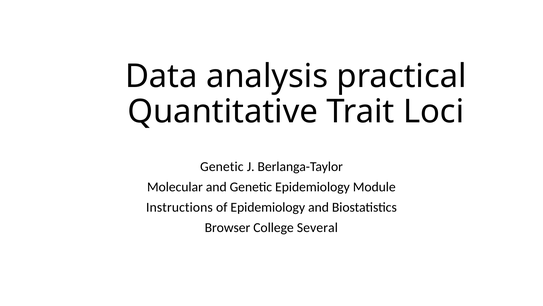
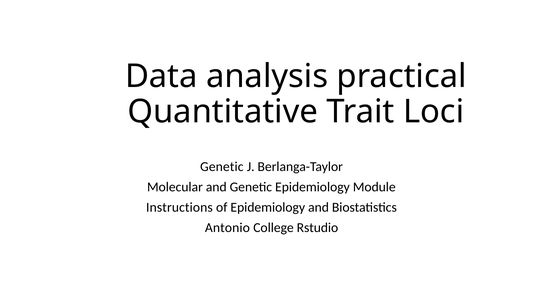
Browser: Browser -> Antonio
Several: Several -> Rstudio
